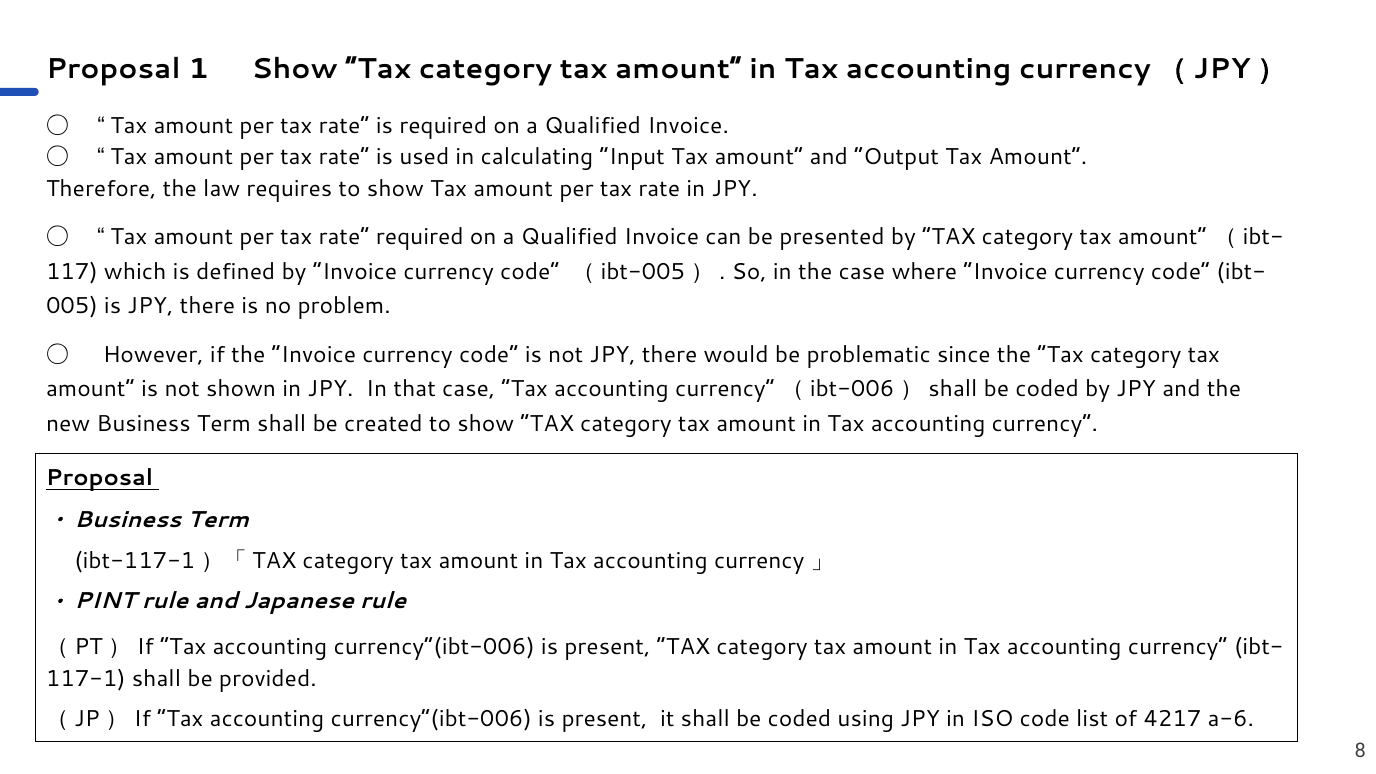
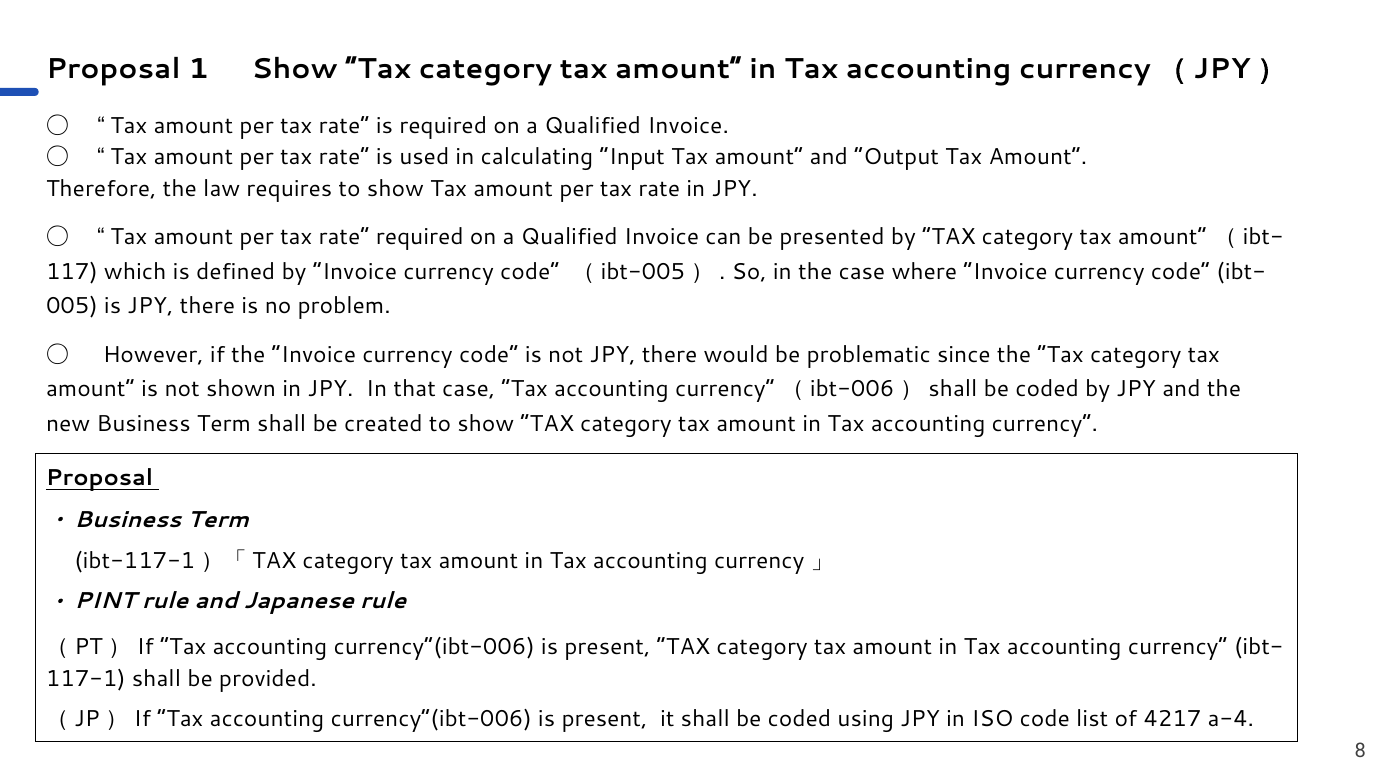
a-6: a-6 -> a-4
